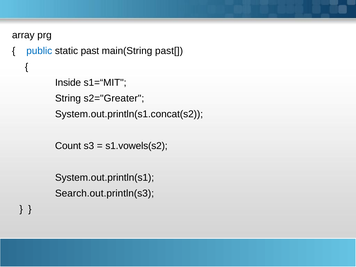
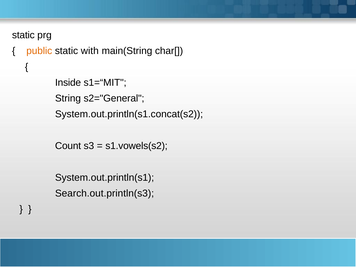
array at (23, 35): array -> static
public colour: blue -> orange
past: past -> with
past[: past[ -> char[
s2="Greater: s2="Greater -> s2="General
